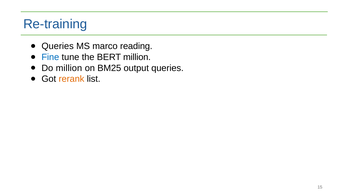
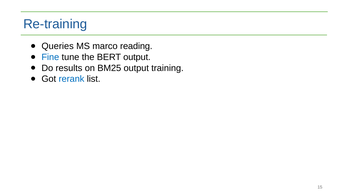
BERT million: million -> output
Do million: million -> results
output queries: queries -> training
rerank colour: orange -> blue
